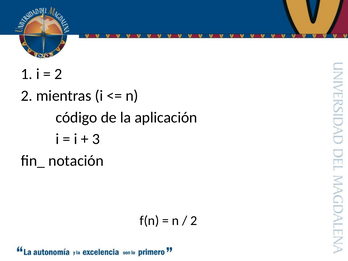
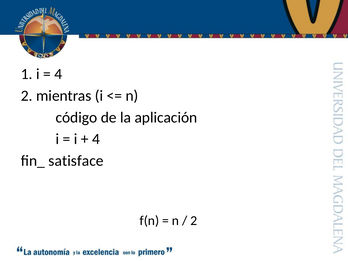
2 at (58, 74): 2 -> 4
3 at (96, 139): 3 -> 4
notación: notación -> satisface
